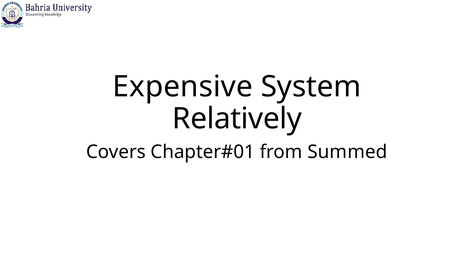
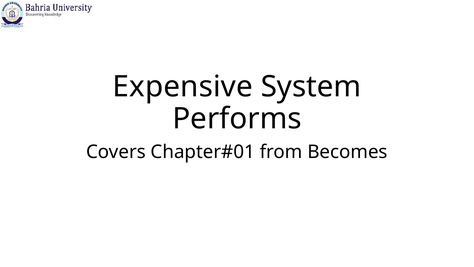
Relatively: Relatively -> Performs
Summed: Summed -> Becomes
